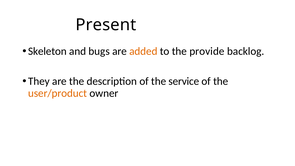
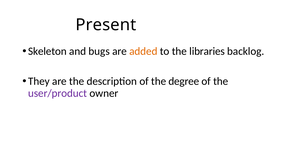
provide: provide -> libraries
service: service -> degree
user/product colour: orange -> purple
